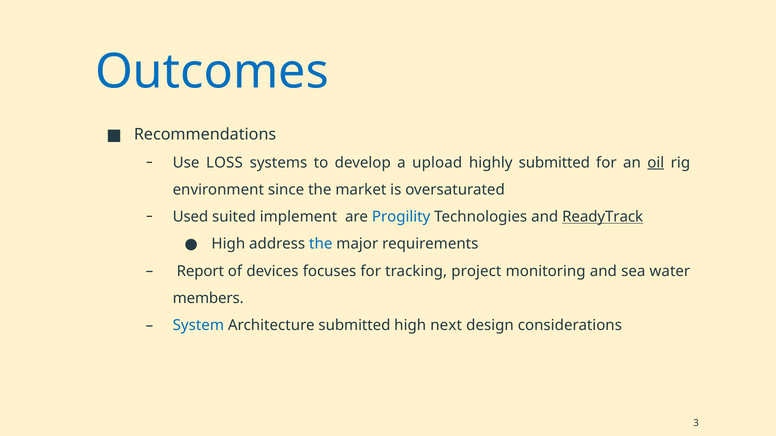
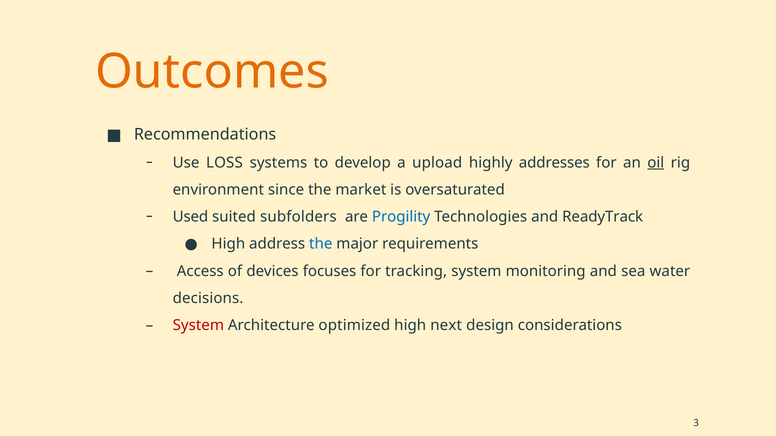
Outcomes colour: blue -> orange
highly submitted: submitted -> addresses
implement: implement -> subfolders
ReadyTrack underline: present -> none
Report: Report -> Access
tracking project: project -> system
members: members -> decisions
System at (198, 326) colour: blue -> red
Architecture submitted: submitted -> optimized
